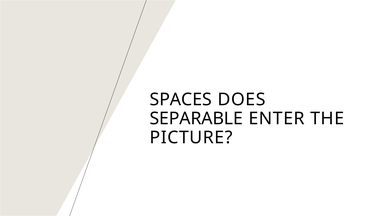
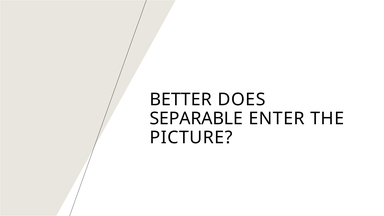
SPACES: SPACES -> BETTER
